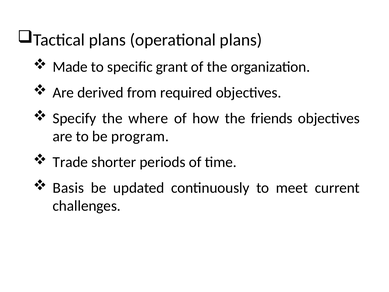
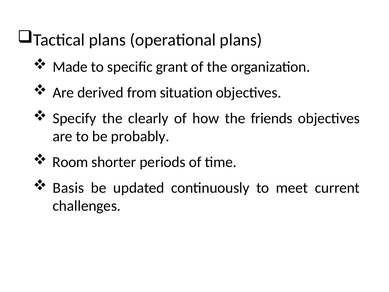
required: required -> situation
where: where -> clearly
program: program -> probably
Trade: Trade -> Room
